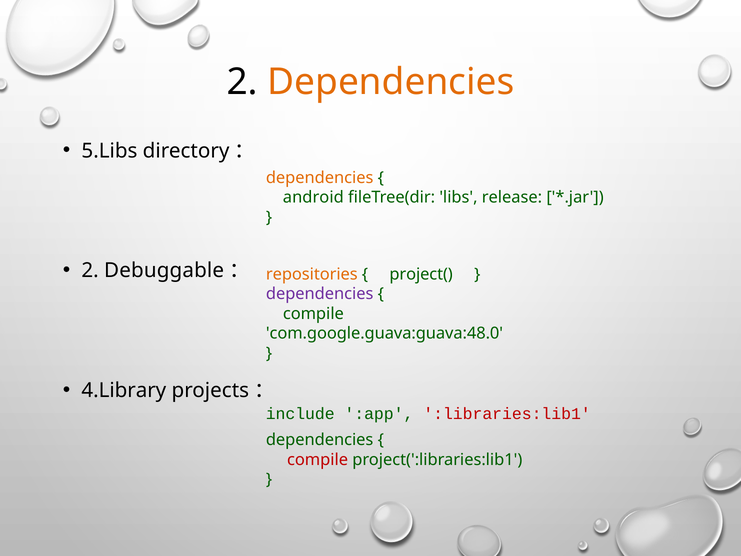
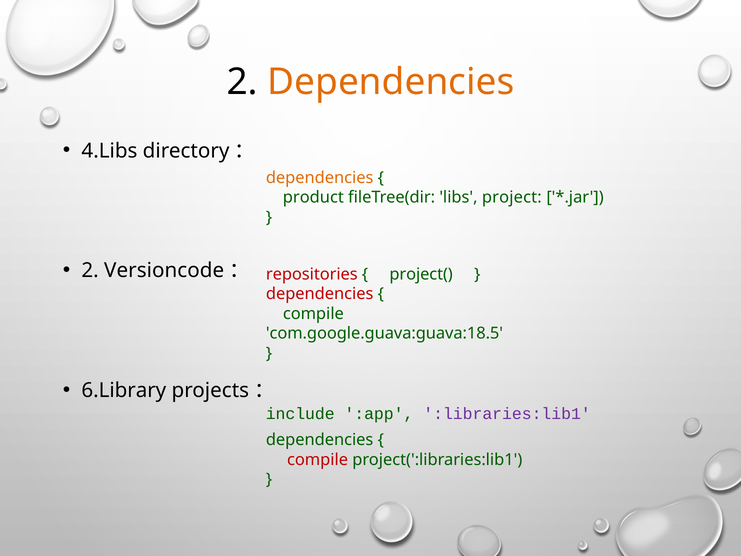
5.Libs: 5.Libs -> 4.Libs
android: android -> product
release: release -> project
Debuggable: Debuggable -> Versioncode
repositories colour: orange -> red
dependencies at (320, 294) colour: purple -> red
com.google.guava:guava:48.0: com.google.guava:guava:48.0 -> com.google.guava:guava:18.5
4.Library: 4.Library -> 6.Library
:libraries:lib1 colour: red -> purple
